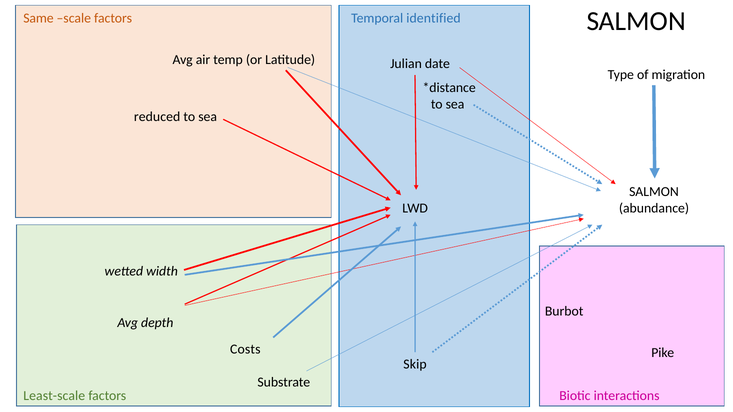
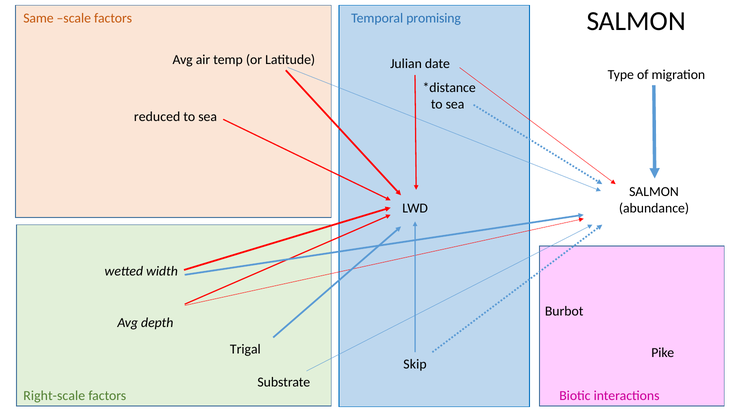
identified: identified -> promising
Costs: Costs -> Trigal
Least-scale: Least-scale -> Right-scale
